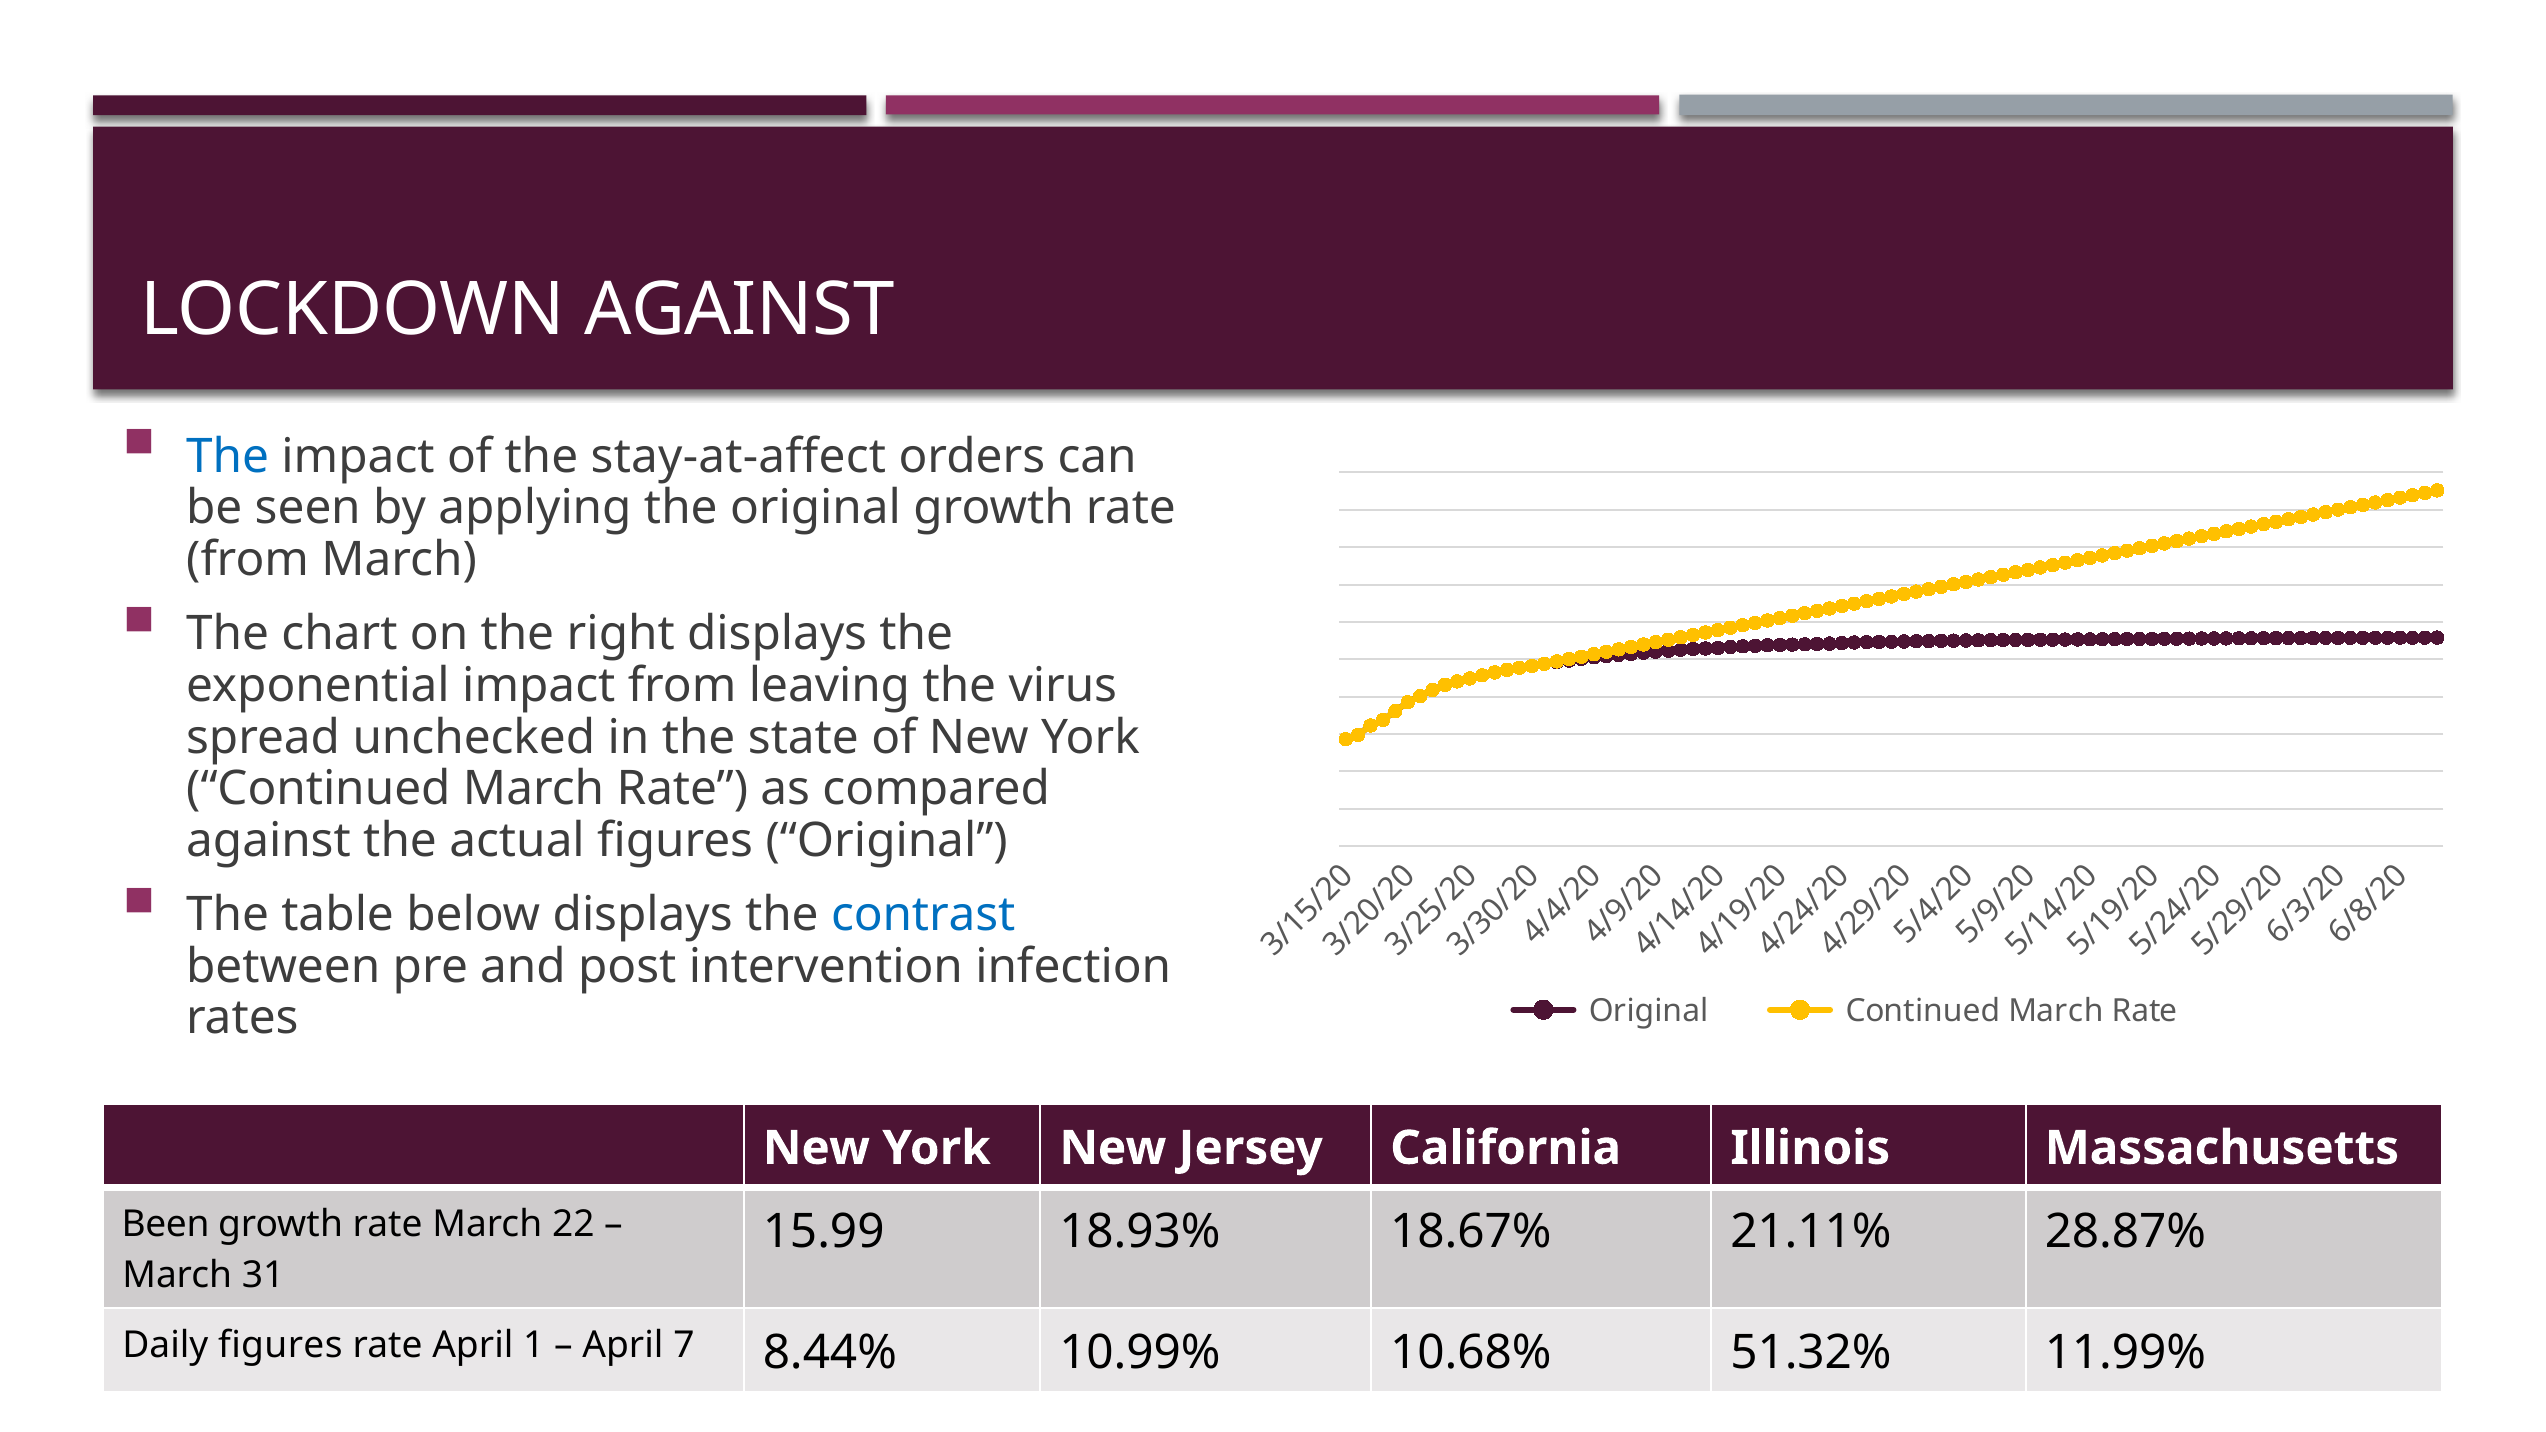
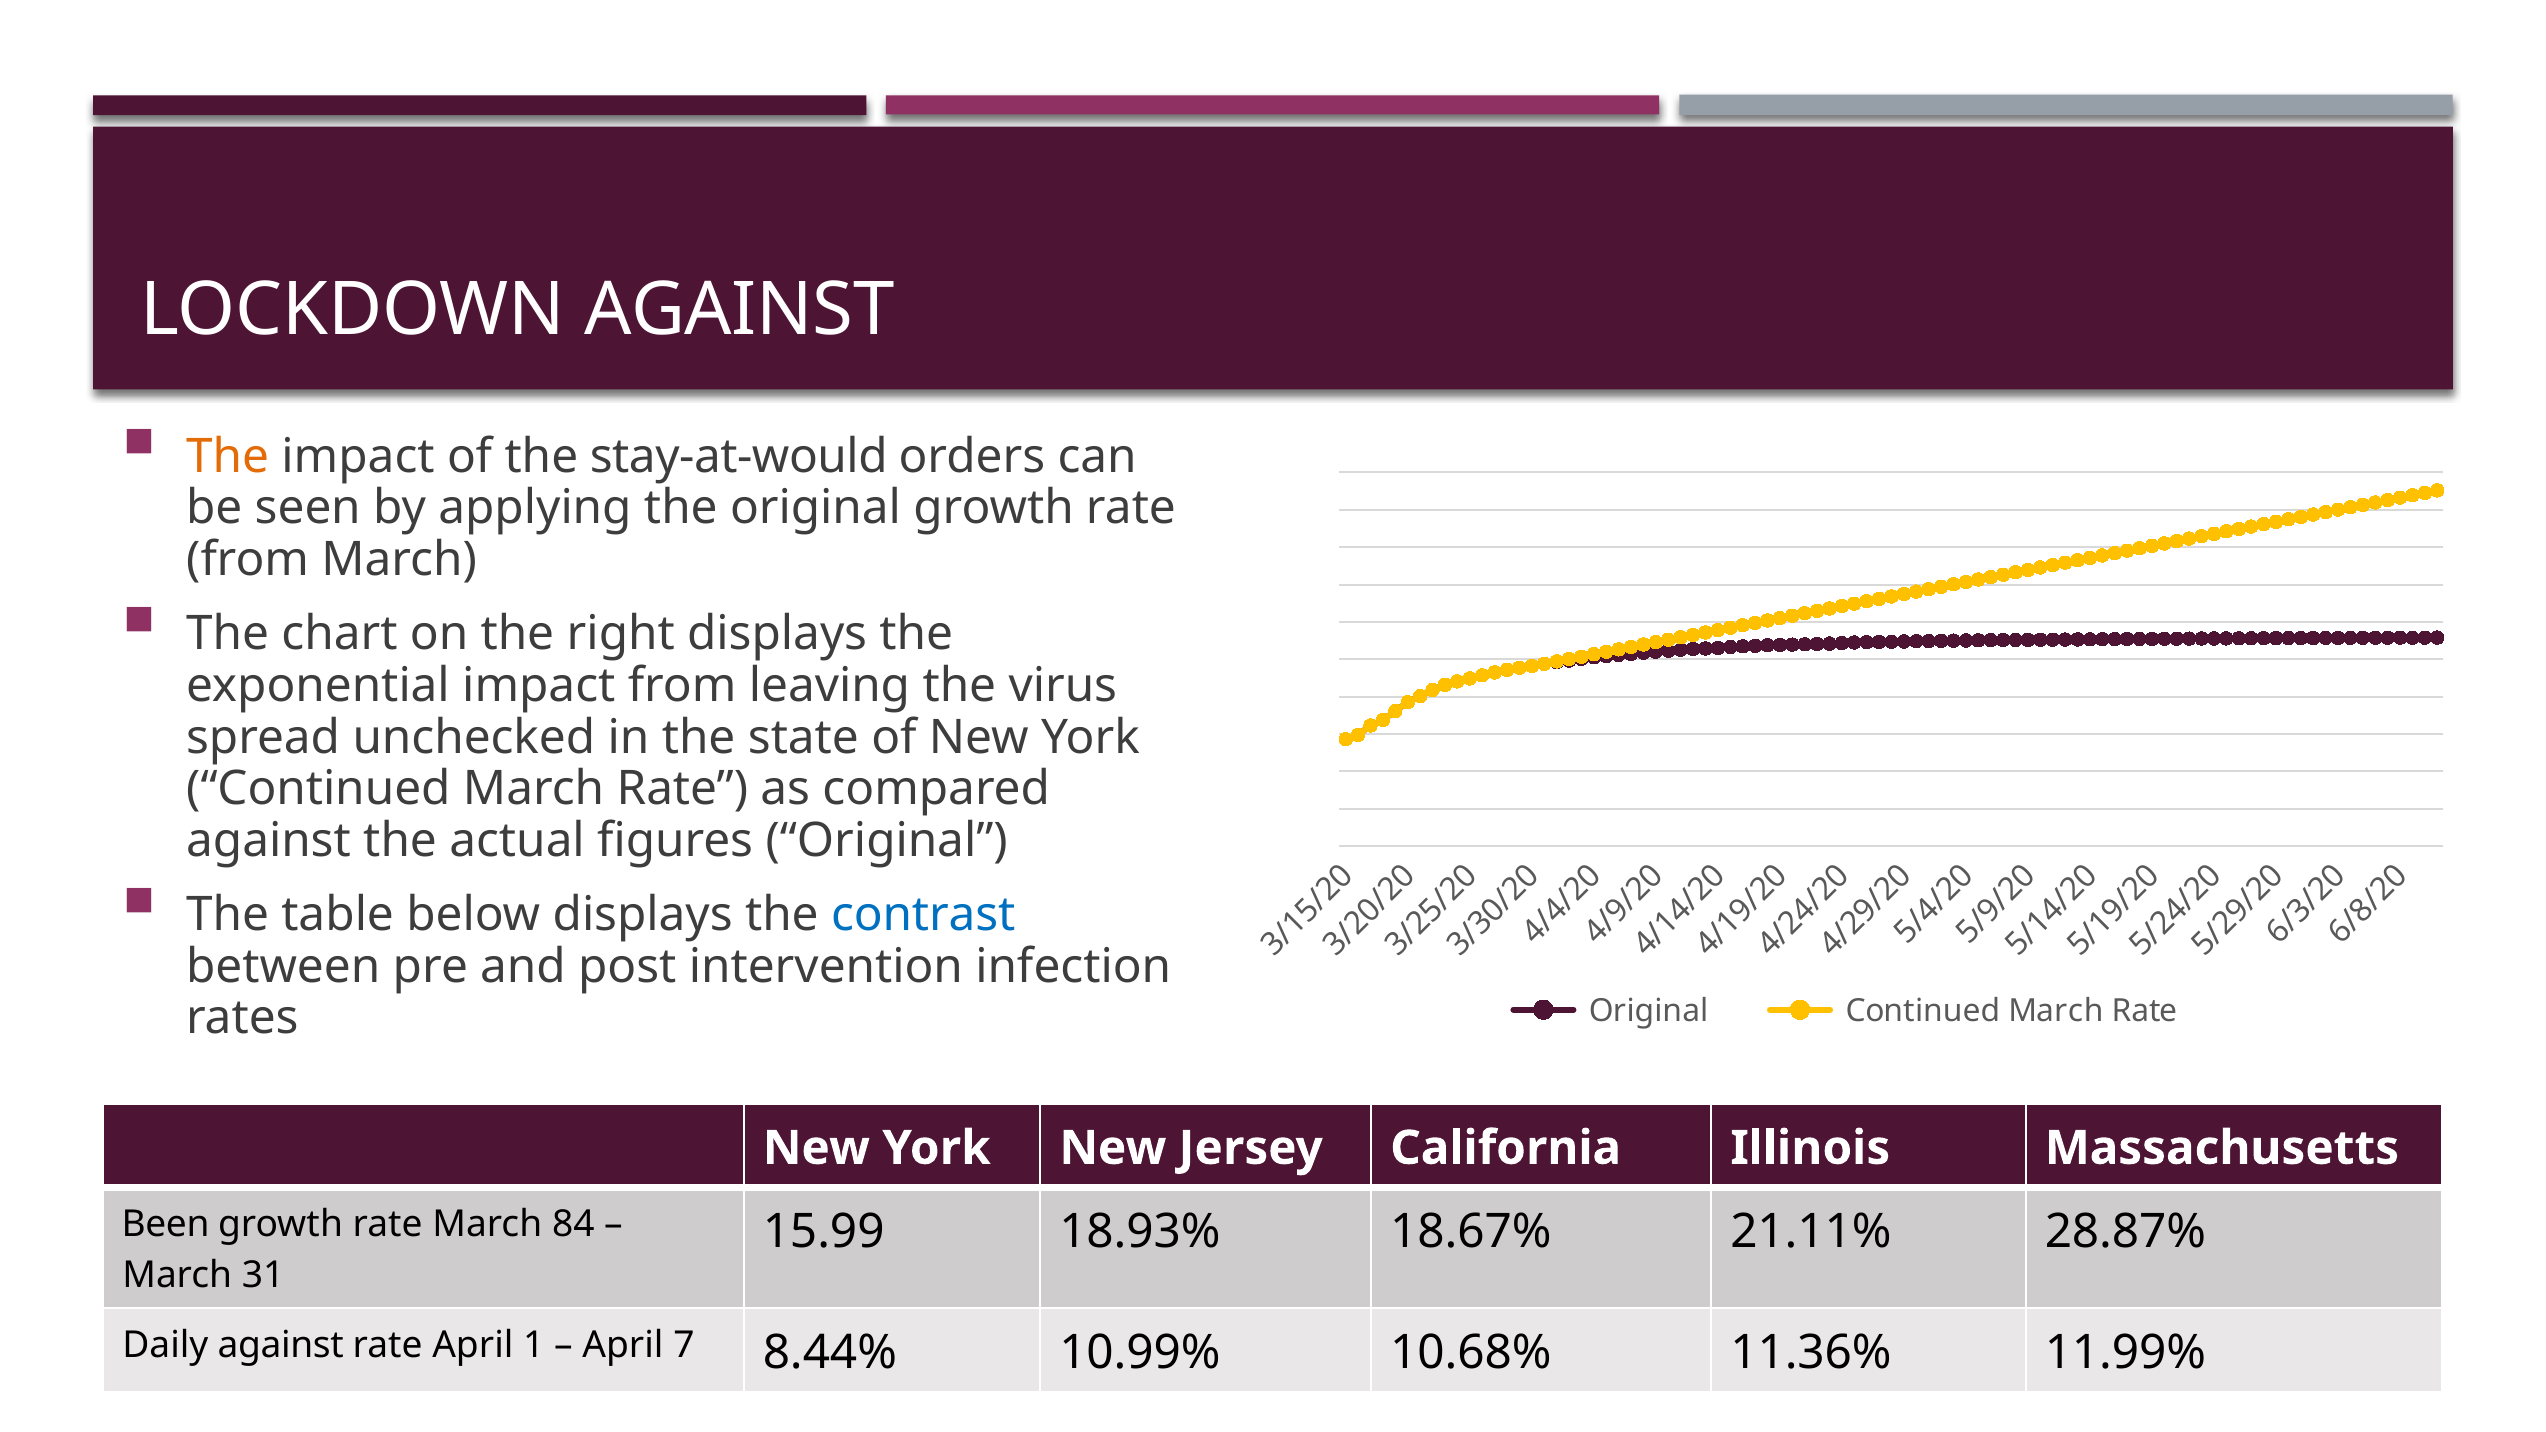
The at (228, 457) colour: blue -> orange
stay-at-affect: stay-at-affect -> stay-at-would
22: 22 -> 84
Daily figures: figures -> against
51.32%: 51.32% -> 11.36%
